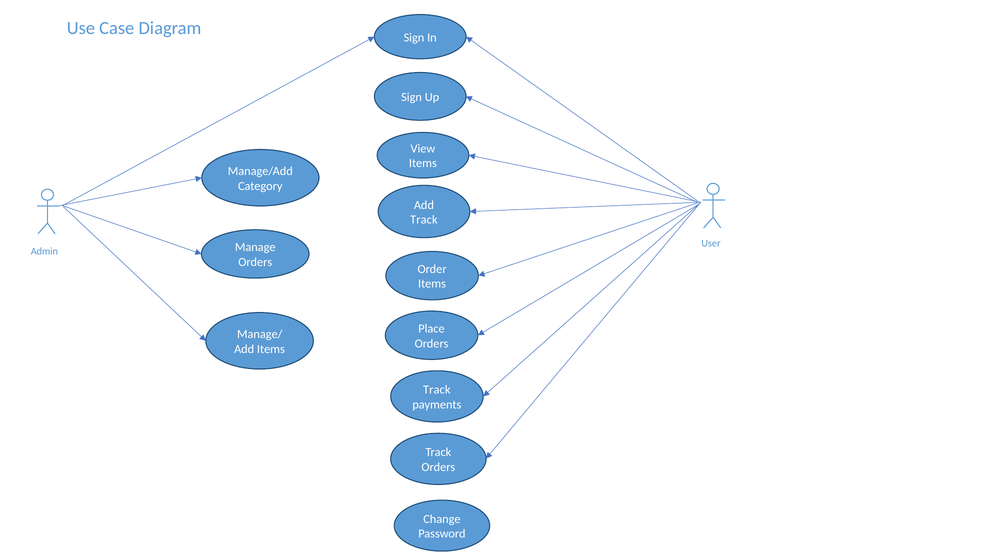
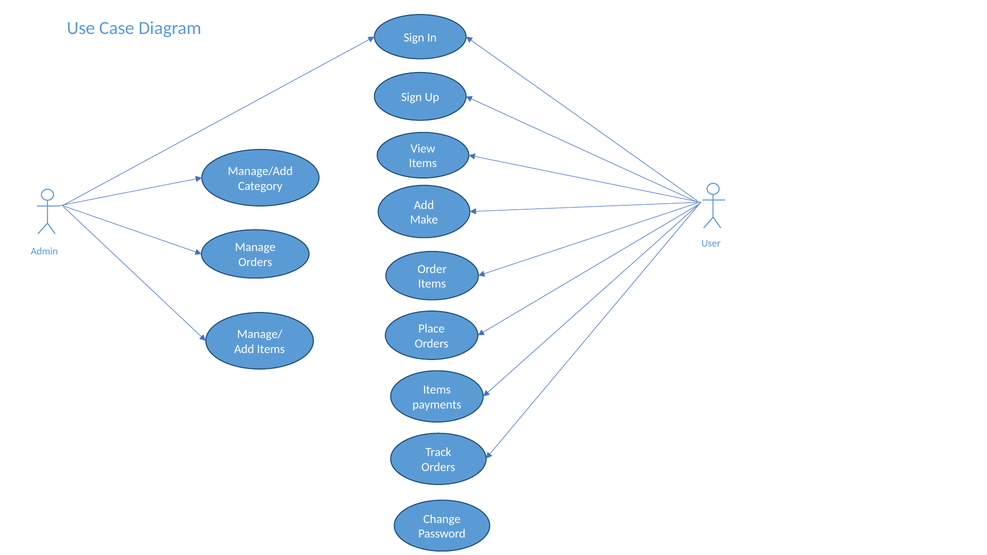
Track at (424, 220): Track -> Make
Track at (437, 390): Track -> Items
